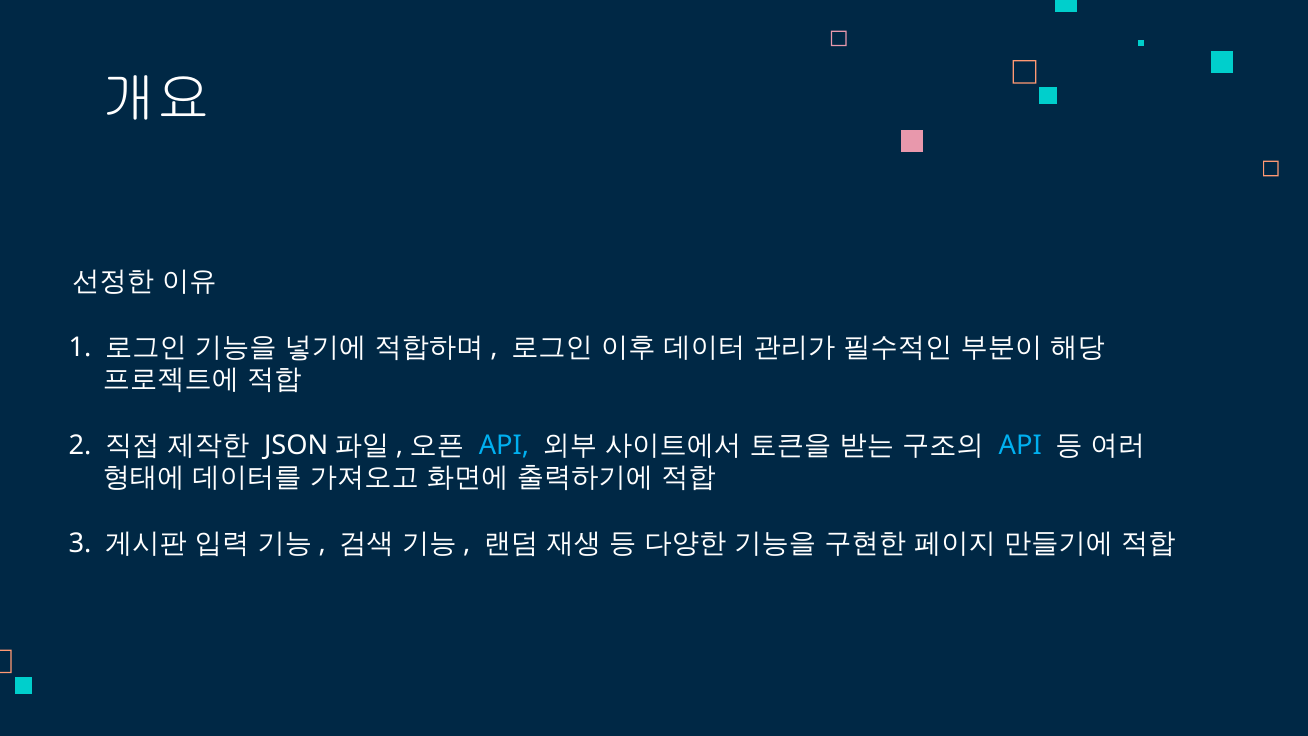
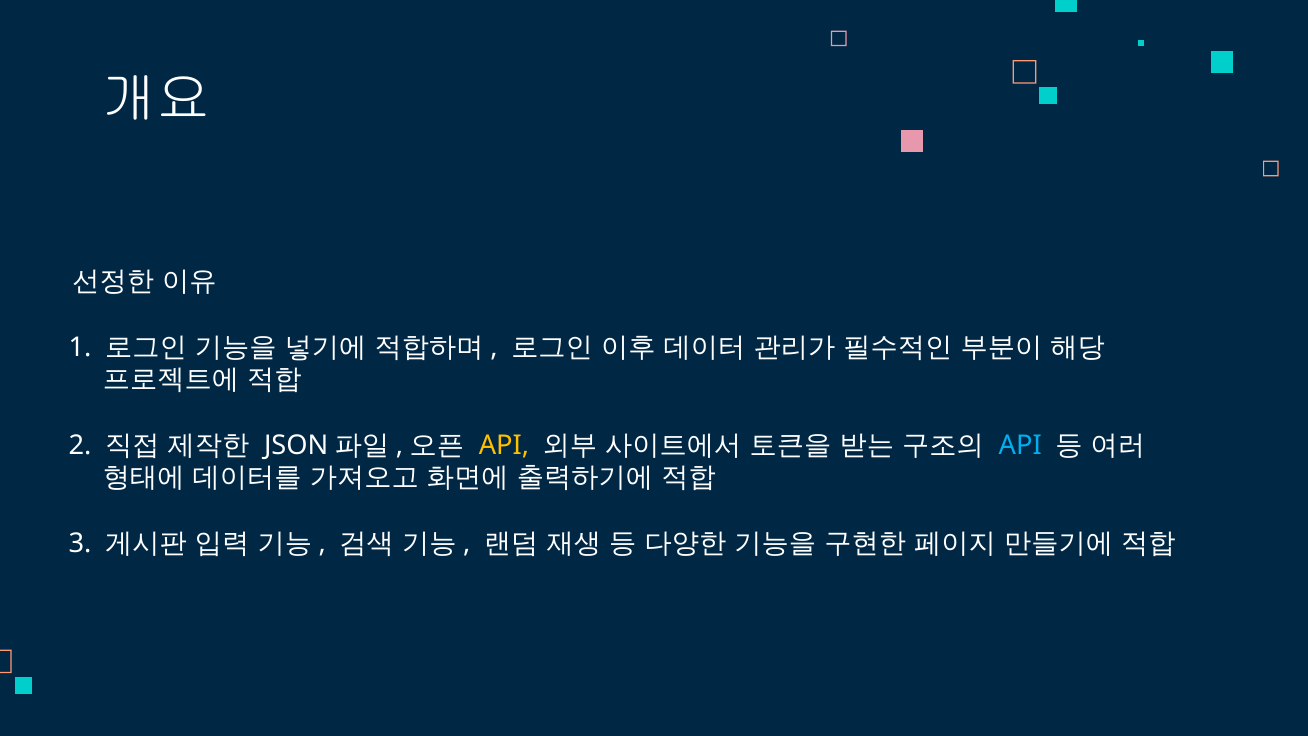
API at (504, 445) colour: light blue -> yellow
